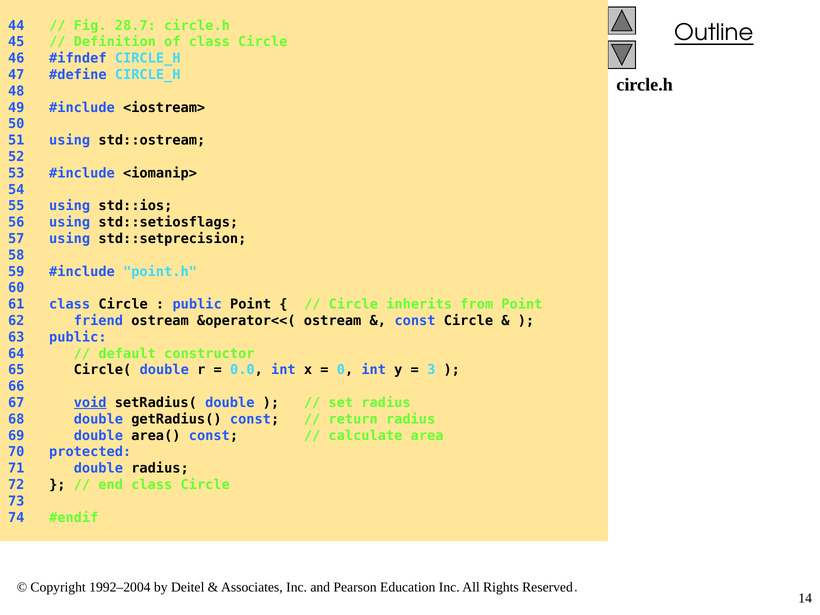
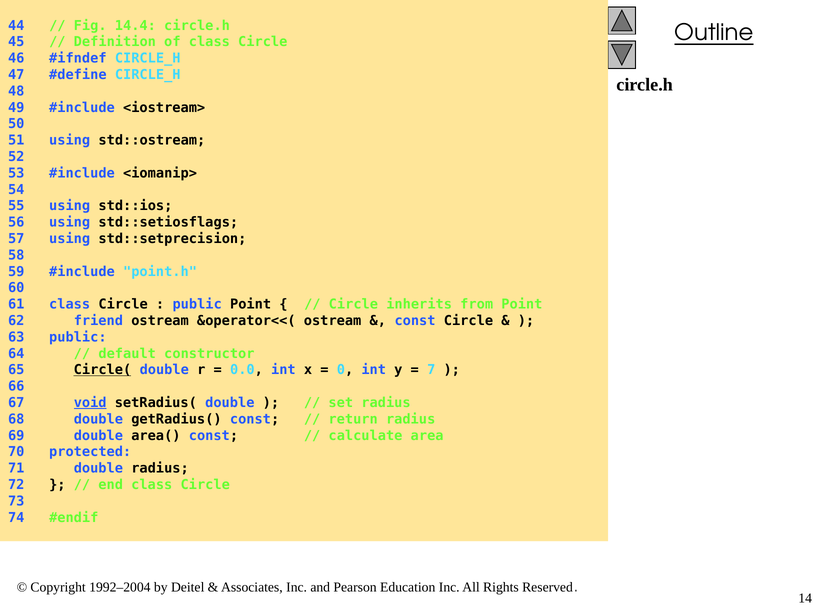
28.7: 28.7 -> 14.4
Circle( underline: none -> present
3: 3 -> 7
